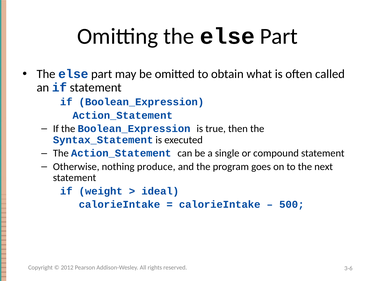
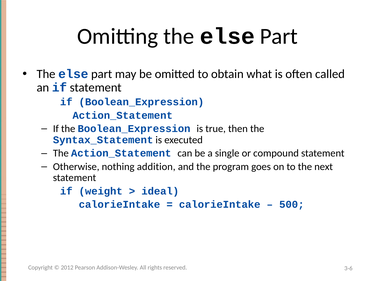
produce: produce -> addition
